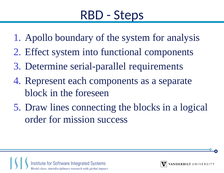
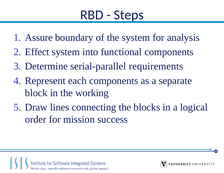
Apollo: Apollo -> Assure
foreseen: foreseen -> working
